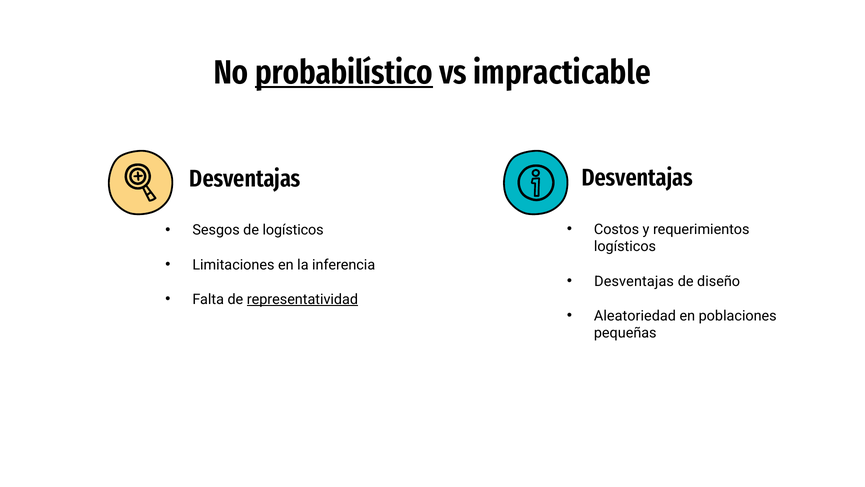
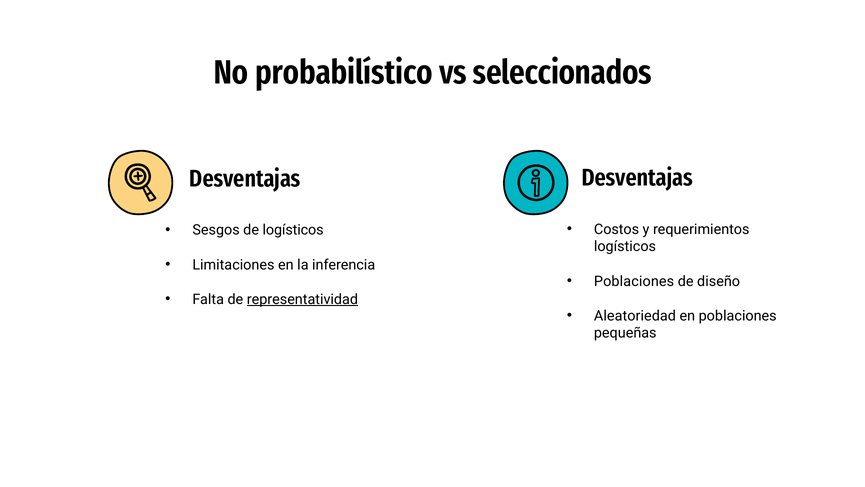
probabilístico underline: present -> none
impracticable: impracticable -> seleccionados
Desventajas at (634, 281): Desventajas -> Poblaciones
